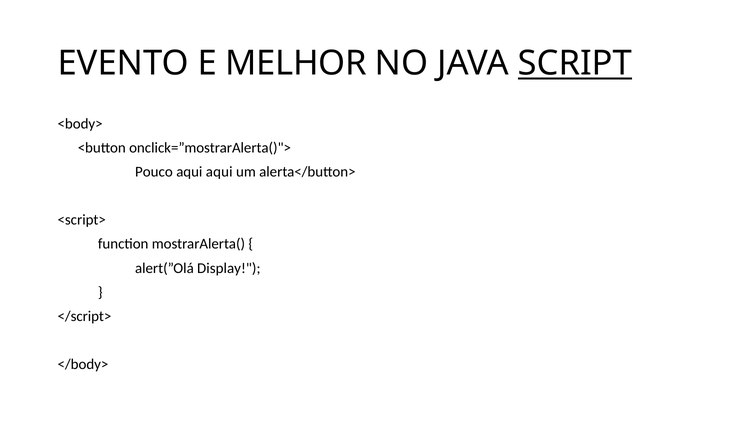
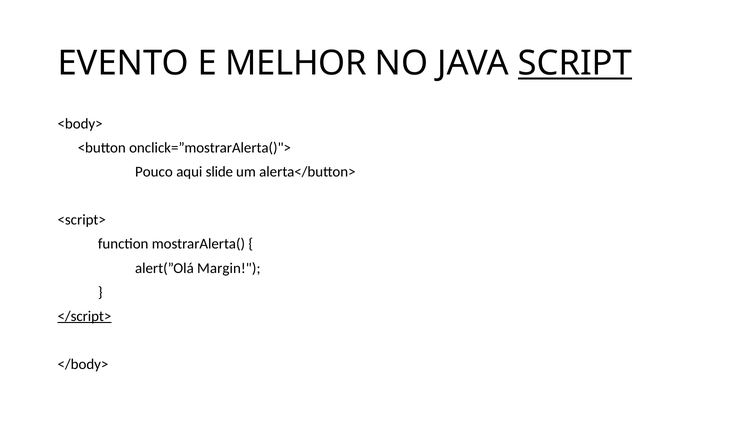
aqui aqui: aqui -> slide
Display: Display -> Margin
</script> underline: none -> present
